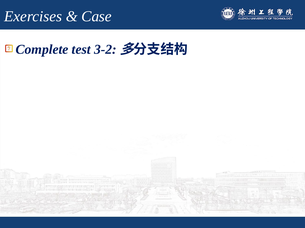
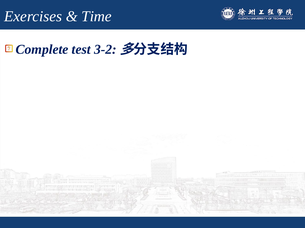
Case: Case -> Time
